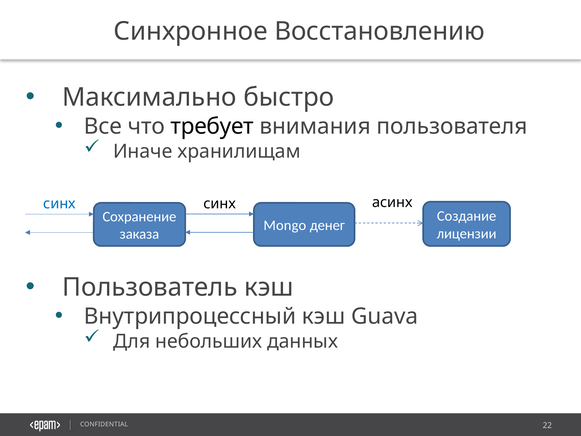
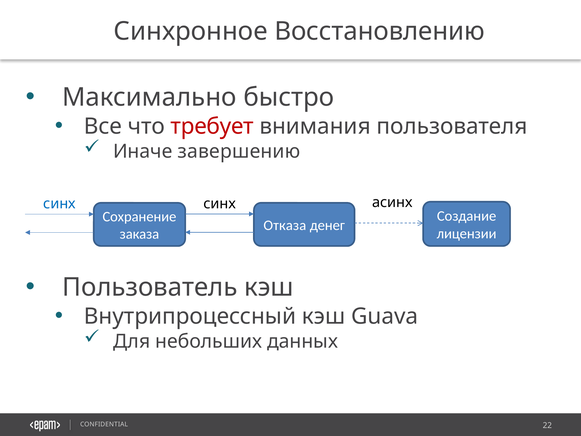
требует colour: black -> red
хранилищам: хранилищам -> завершению
Mongo: Mongo -> Отказа
